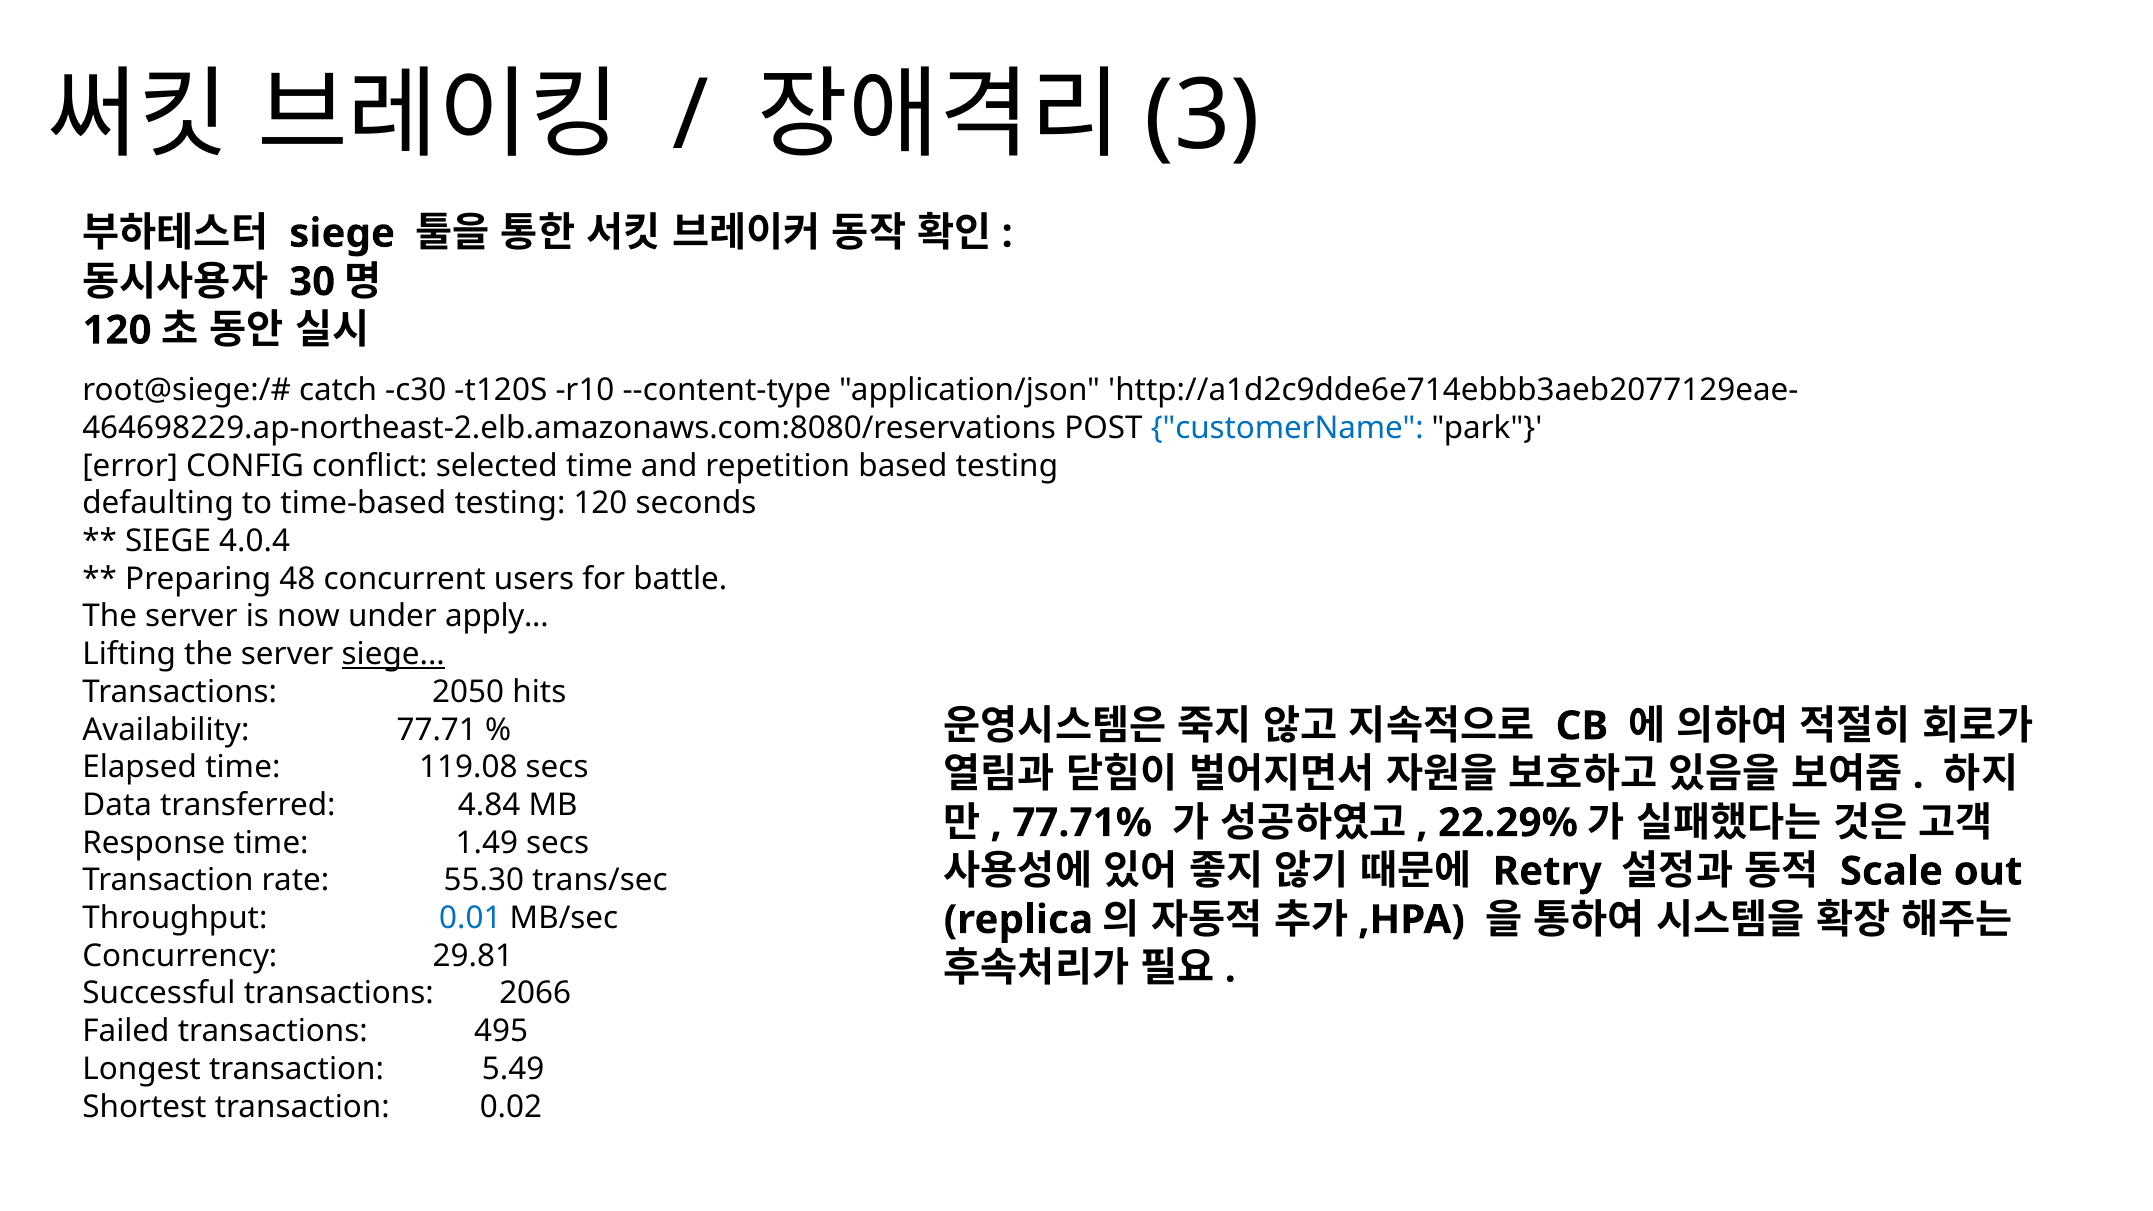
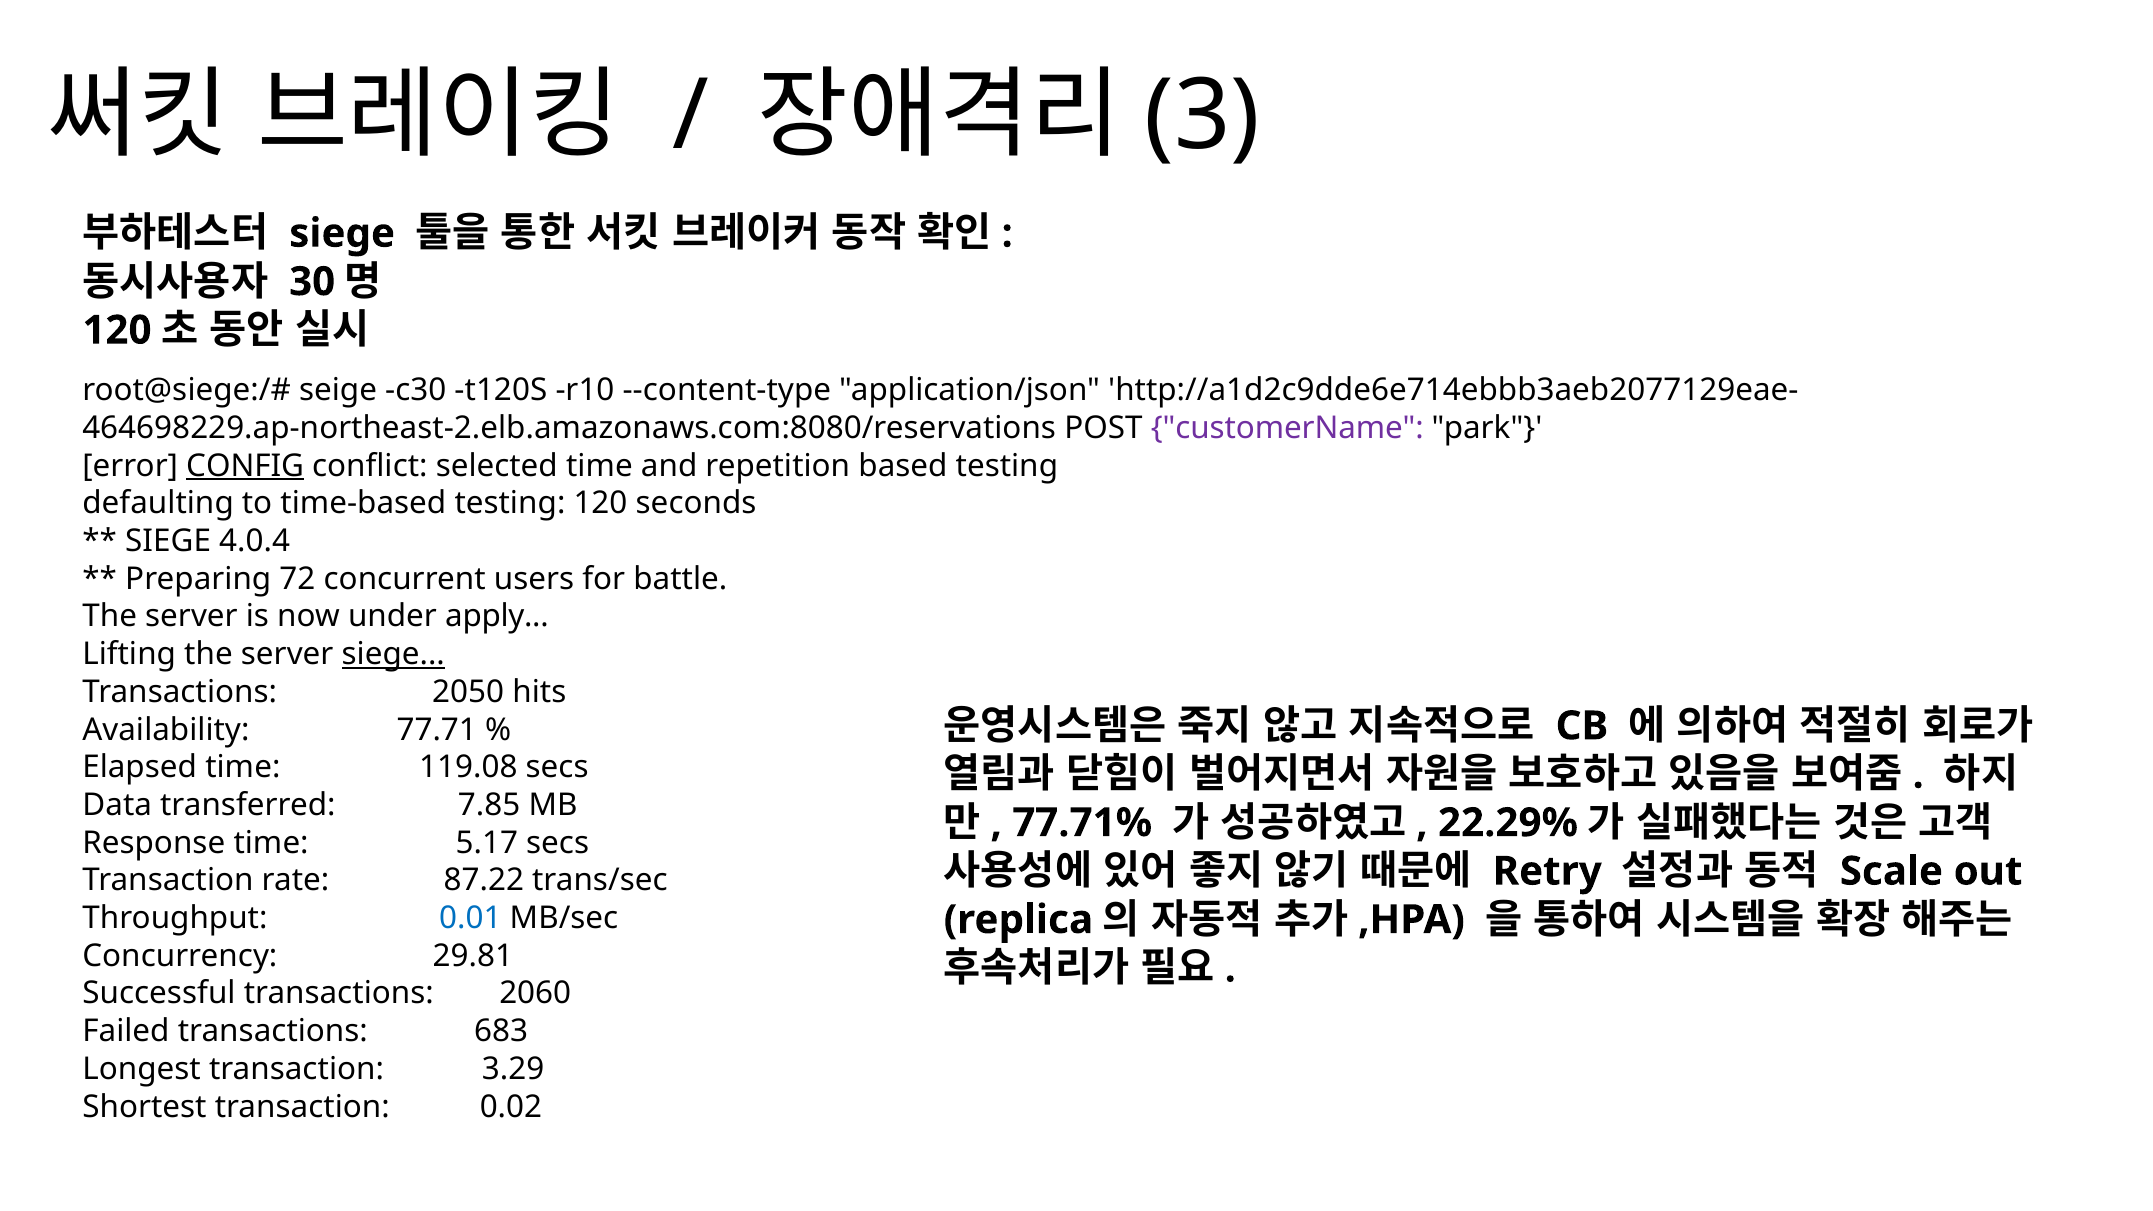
catch: catch -> seige
customerName colour: blue -> purple
CONFIG underline: none -> present
48: 48 -> 72
4.84: 4.84 -> 7.85
1.49: 1.49 -> 5.17
55.30: 55.30 -> 87.22
2066: 2066 -> 2060
495: 495 -> 683
5.49: 5.49 -> 3.29
